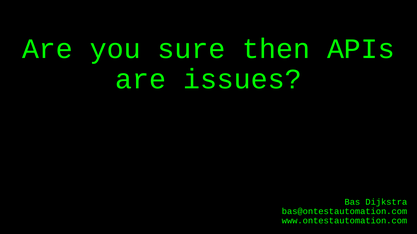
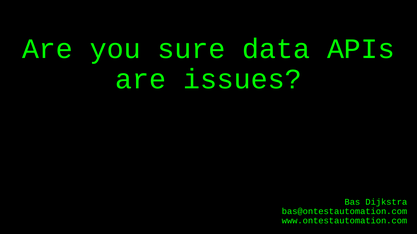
then: then -> data
